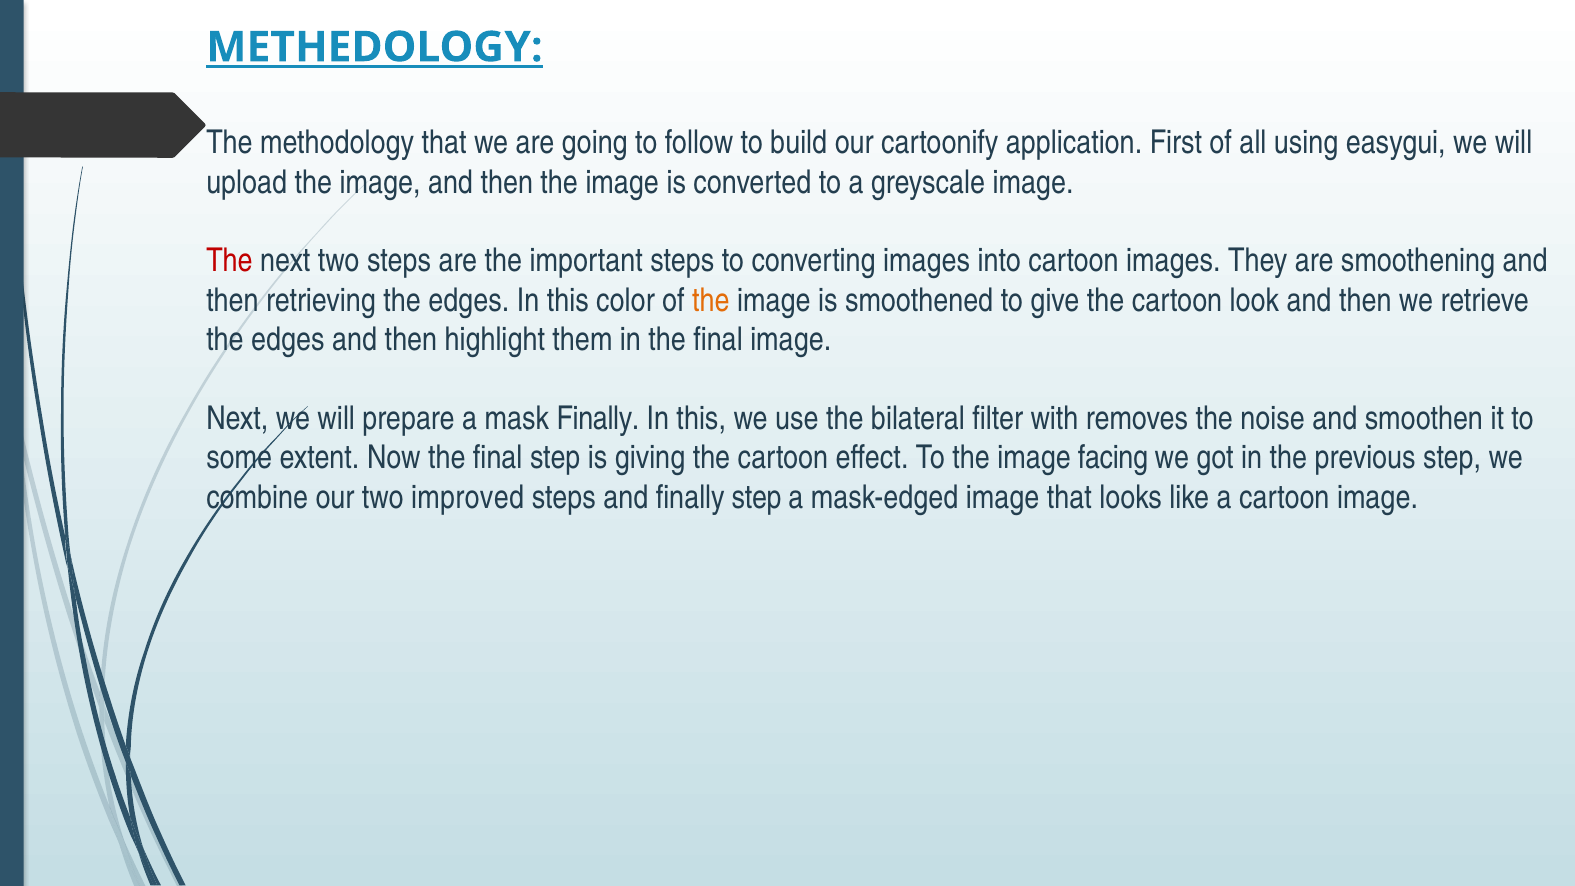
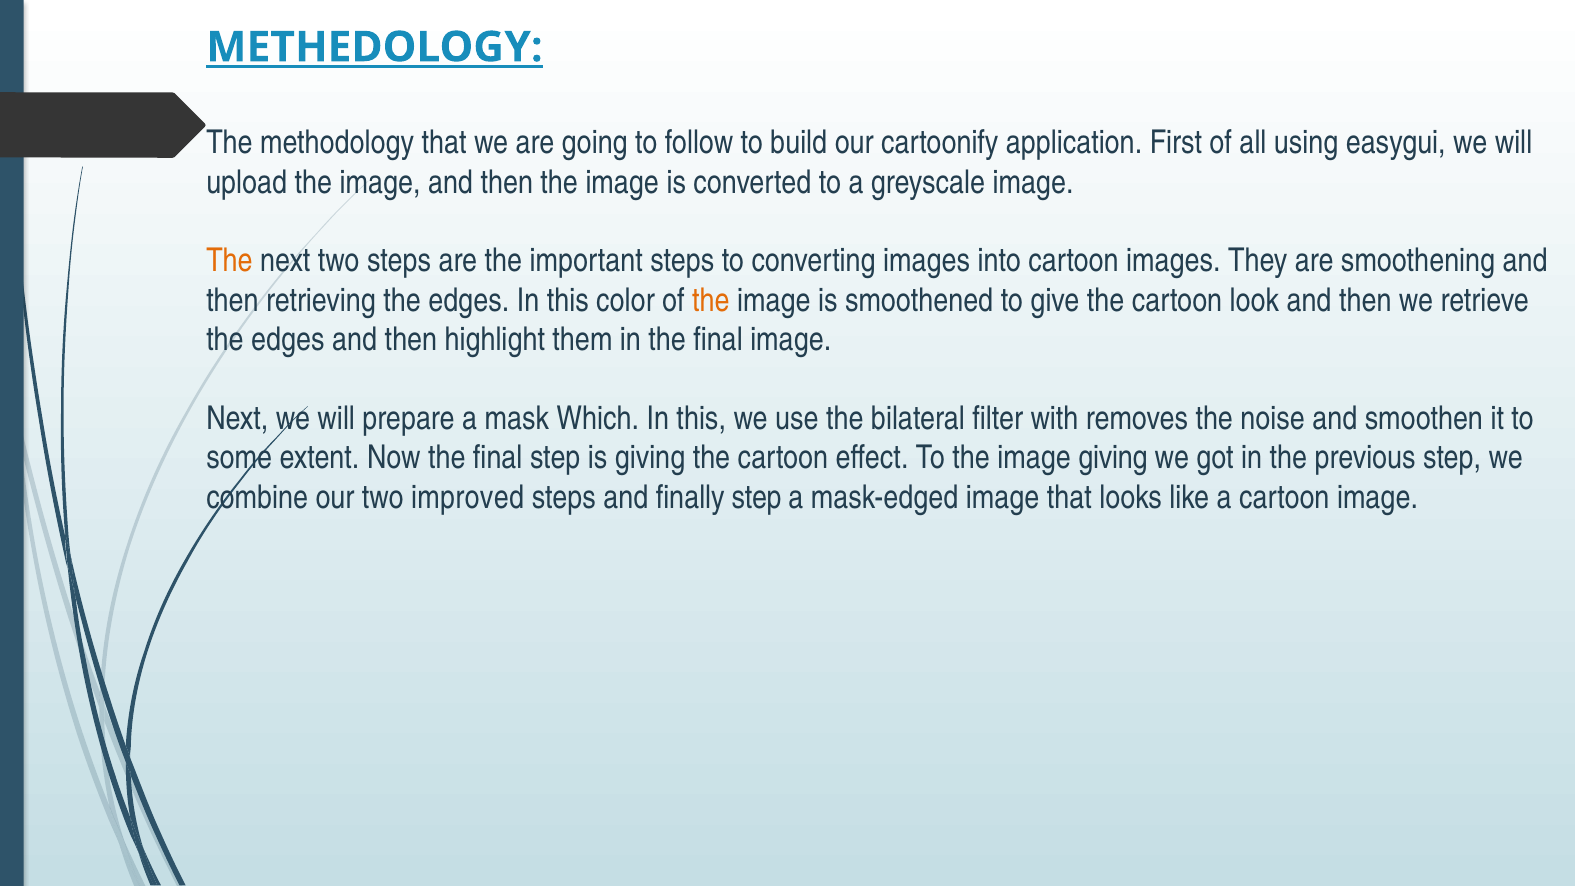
The at (229, 261) colour: red -> orange
mask Finally: Finally -> Which
image facing: facing -> giving
